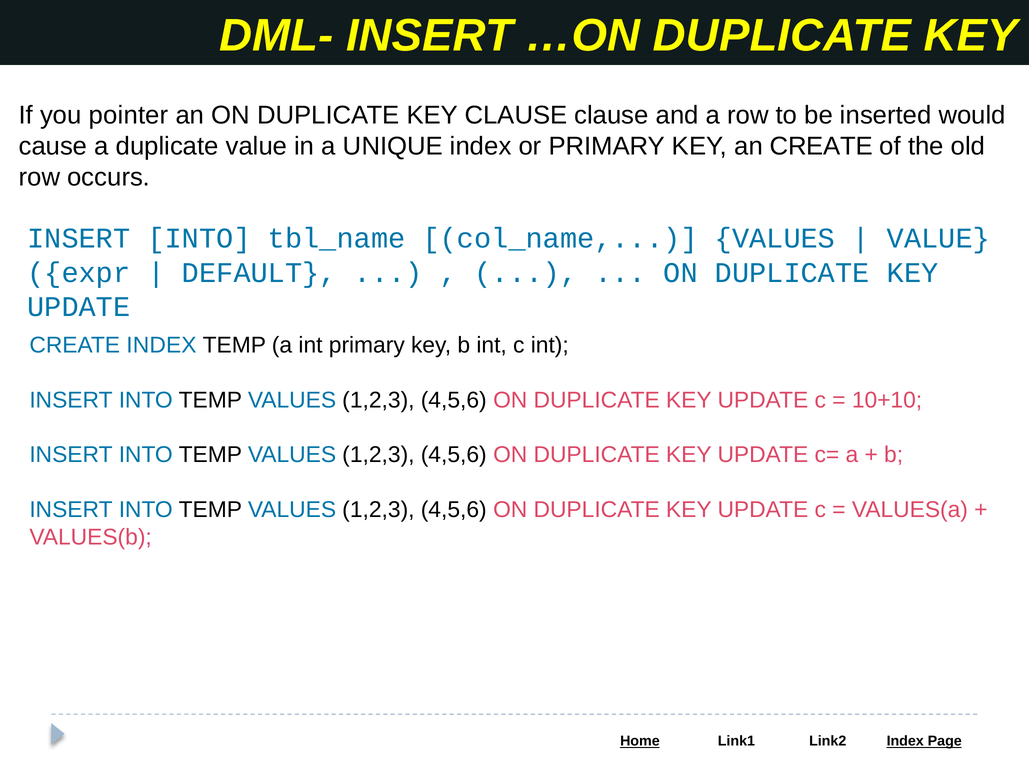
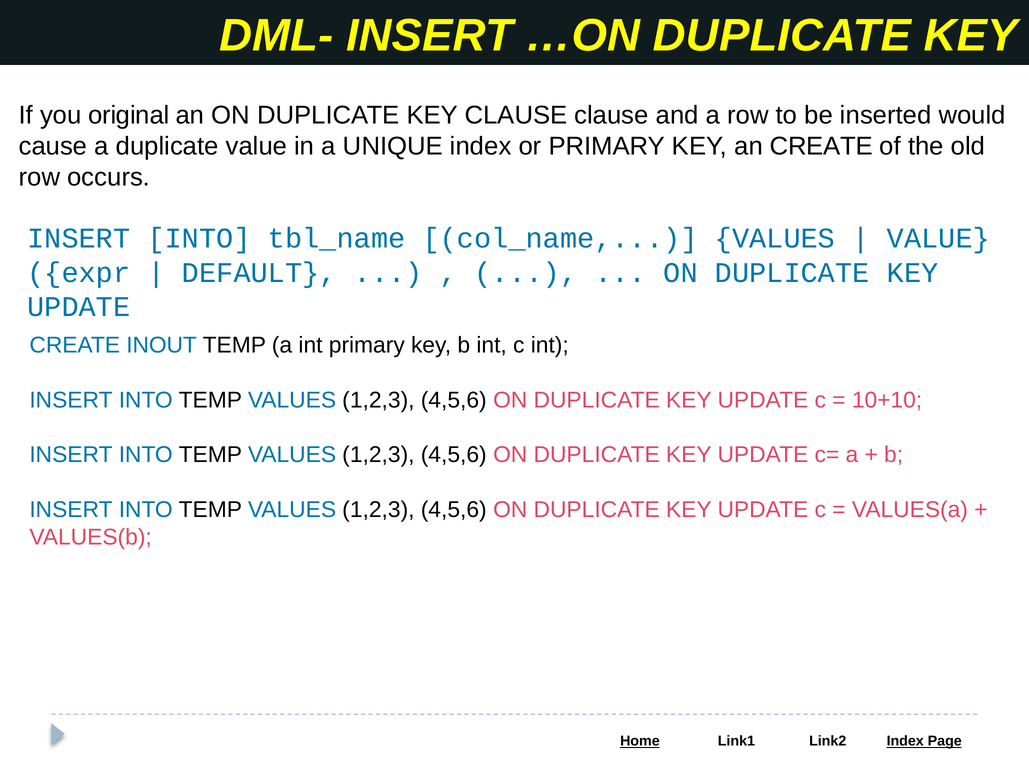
pointer: pointer -> original
CREATE INDEX: INDEX -> INOUT
